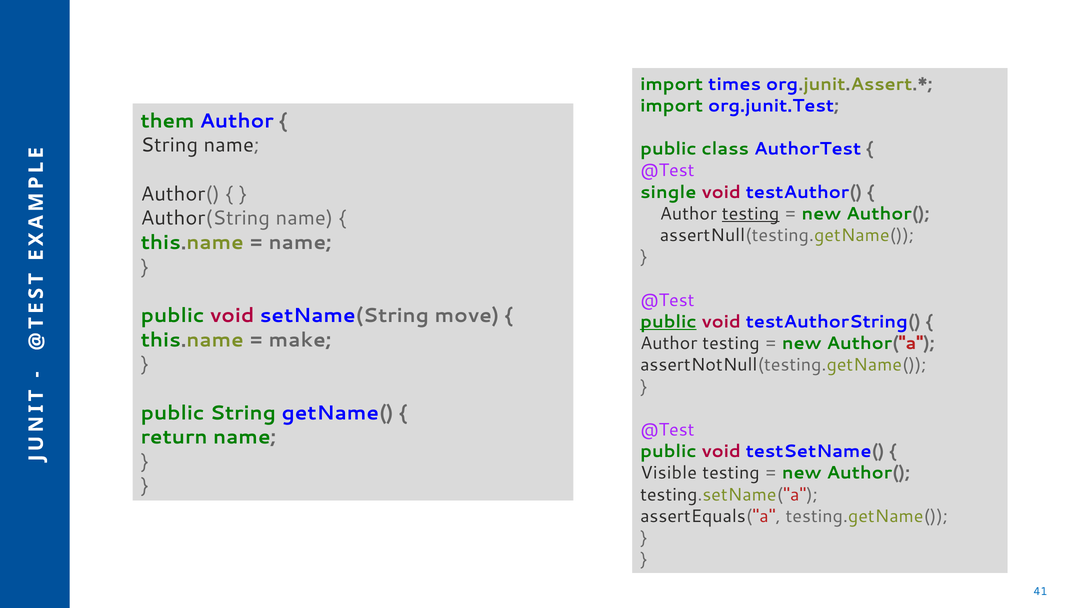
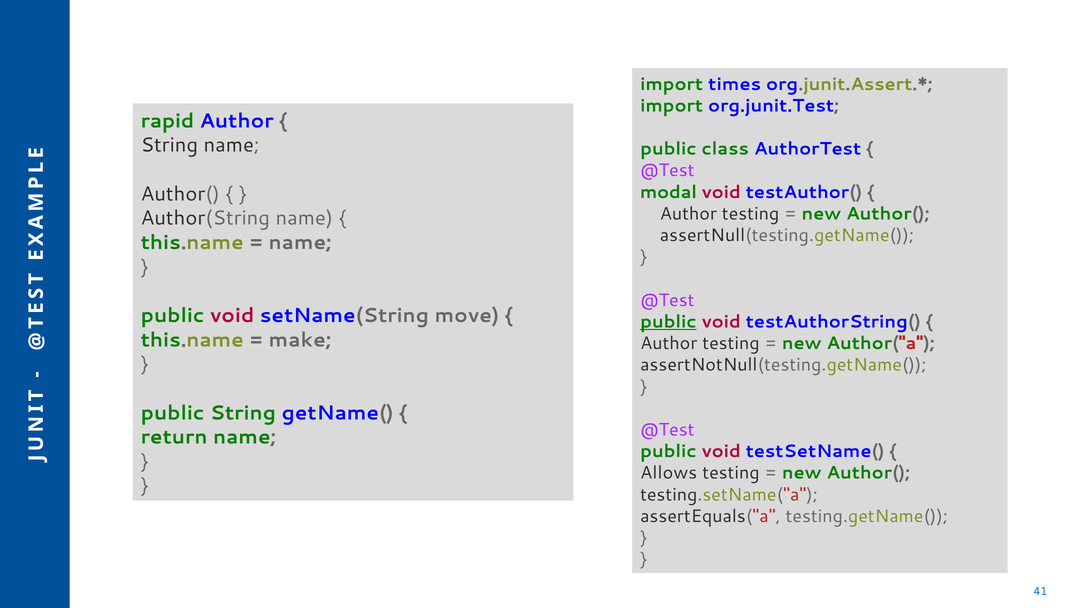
them: them -> rapid
single: single -> modal
testing at (751, 214) underline: present -> none
Visible: Visible -> Allows
